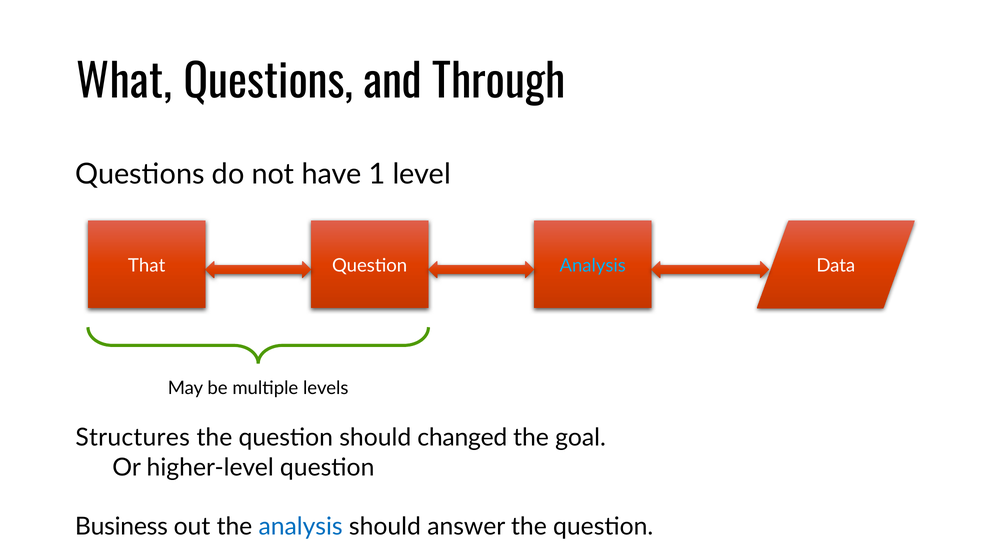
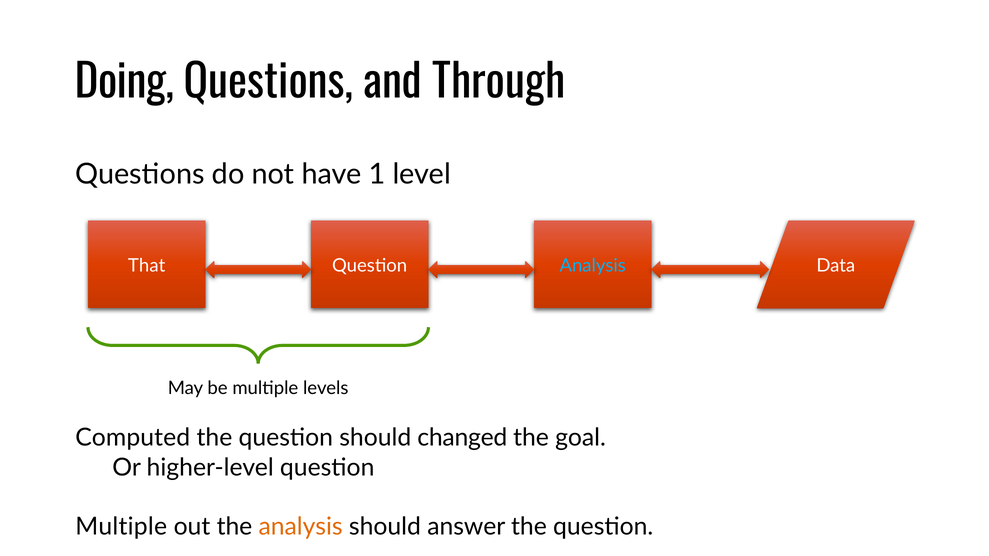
What: What -> Doing
Structures: Structures -> Computed
Business at (121, 527): Business -> Multiple
analysis at (301, 527) colour: blue -> orange
